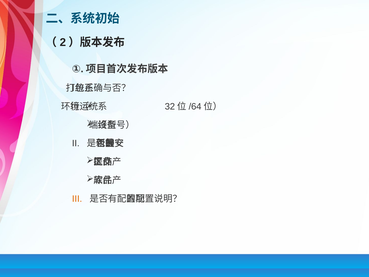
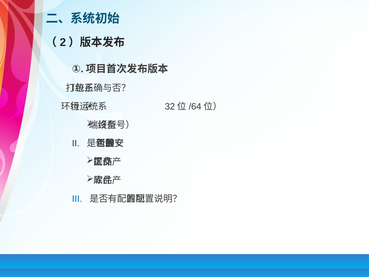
III colour: orange -> blue
